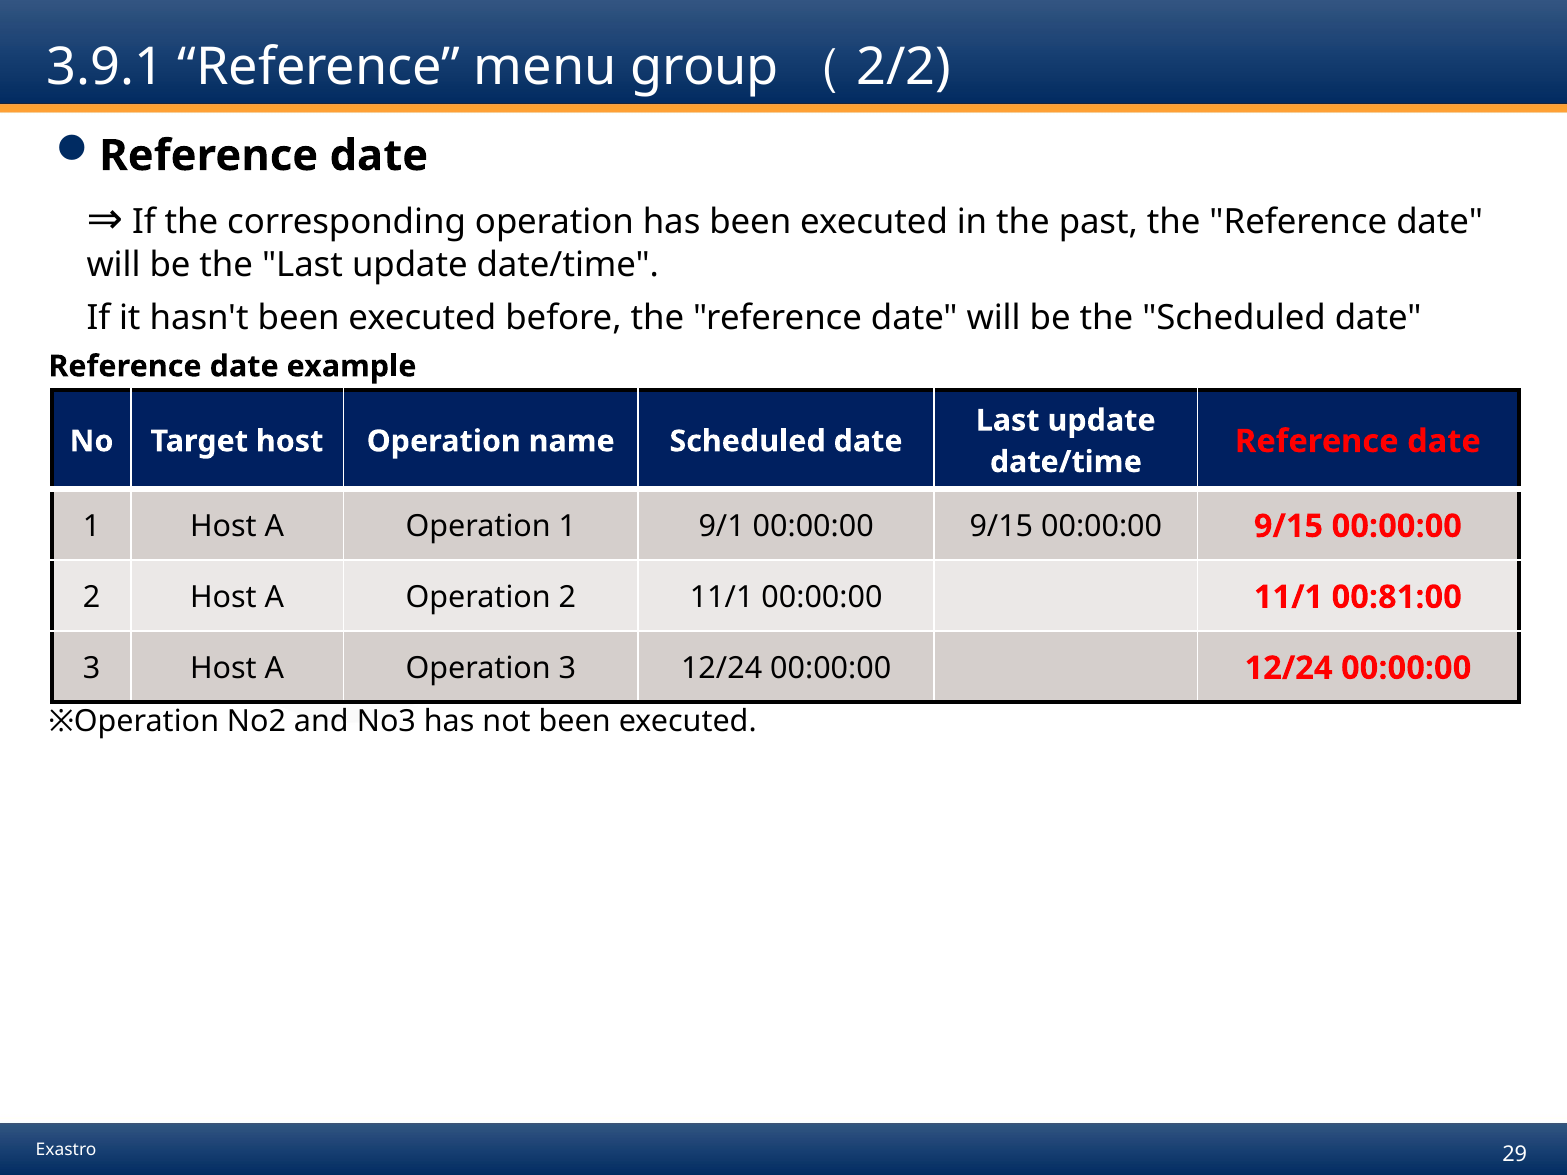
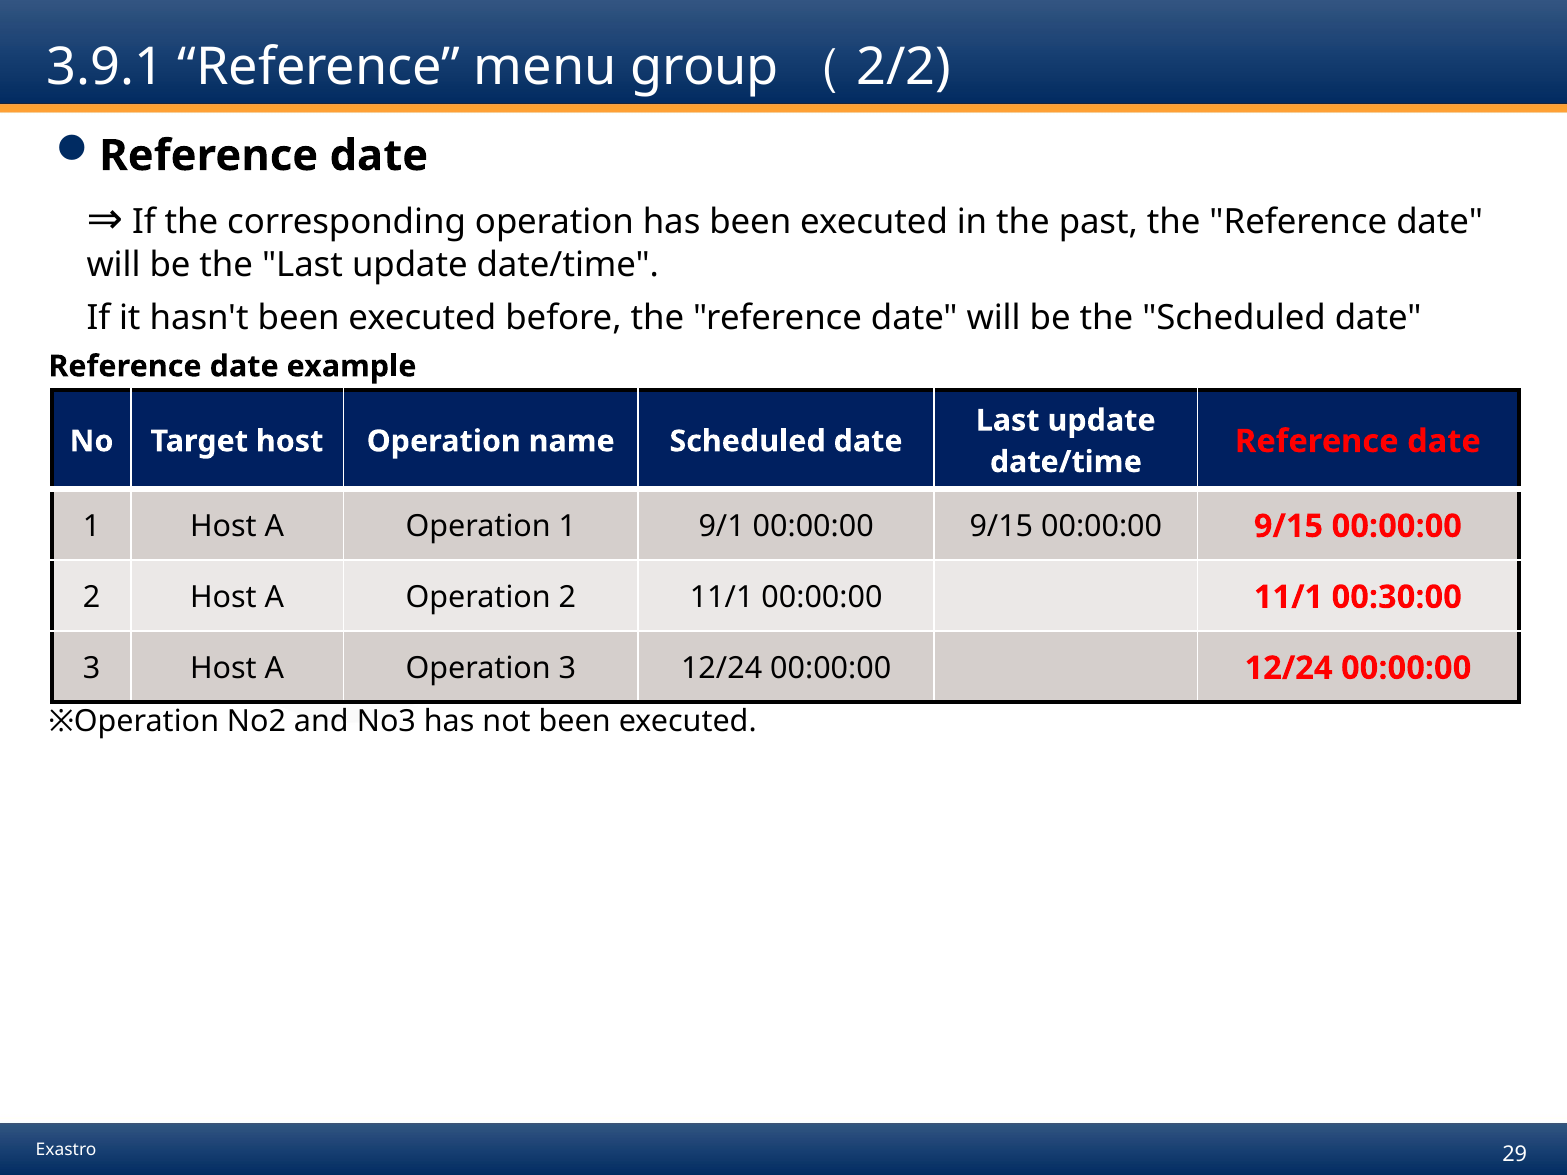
00:81:00: 00:81:00 -> 00:30:00
